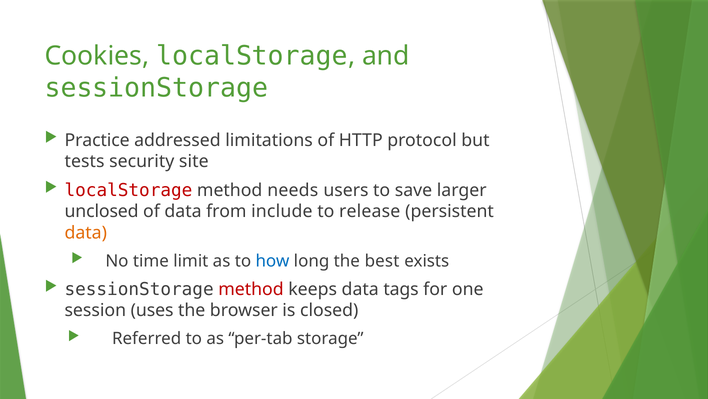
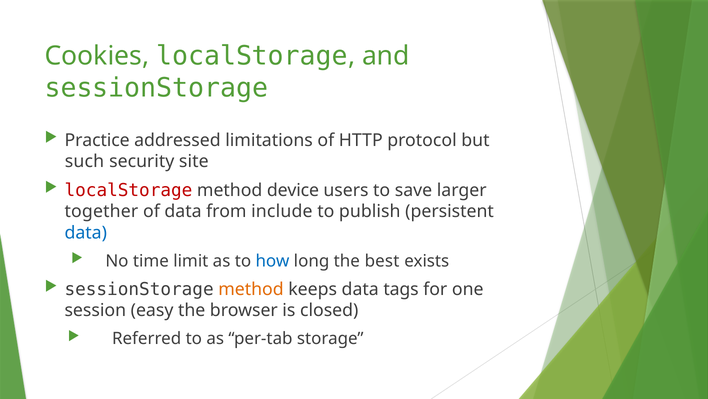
tests: tests -> such
needs: needs -> device
unclosed: unclosed -> together
release: release -> publish
data at (86, 232) colour: orange -> blue
method at (251, 289) colour: red -> orange
uses: uses -> easy
